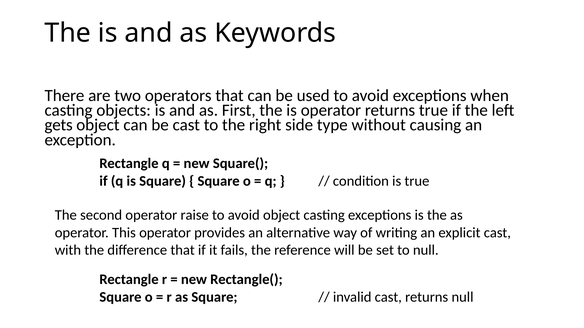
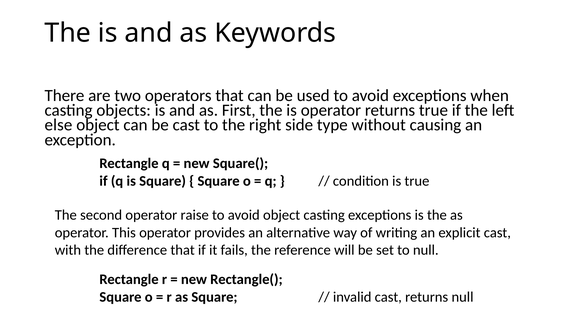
gets: gets -> else
